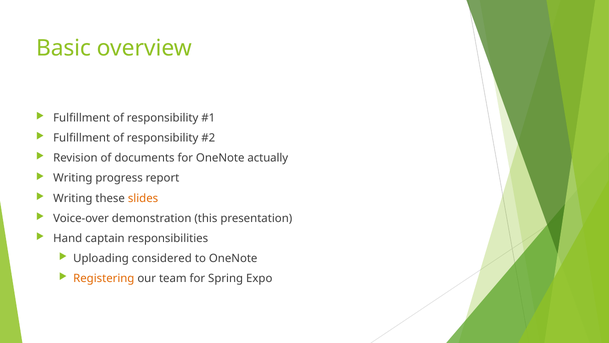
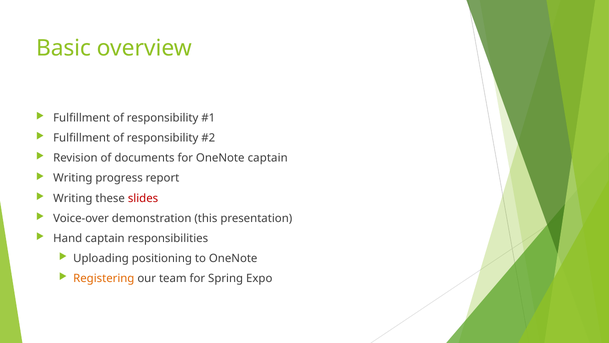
OneNote actually: actually -> captain
slides colour: orange -> red
considered: considered -> positioning
